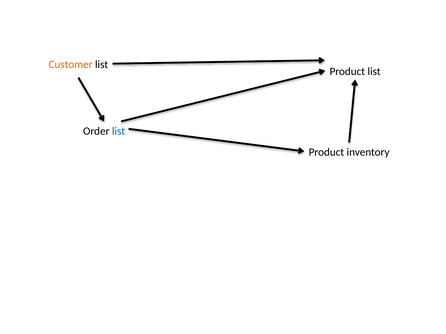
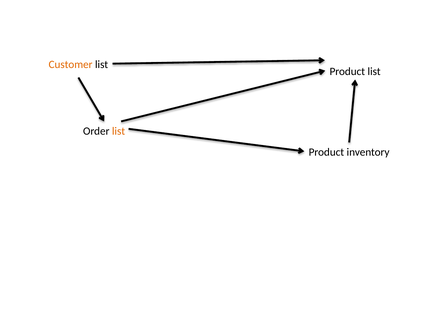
list at (119, 131) colour: blue -> orange
